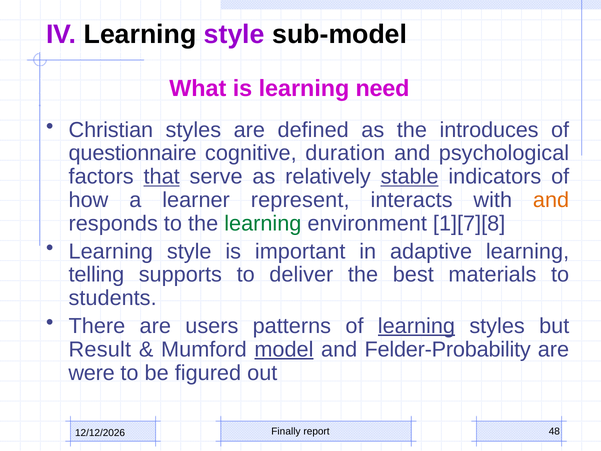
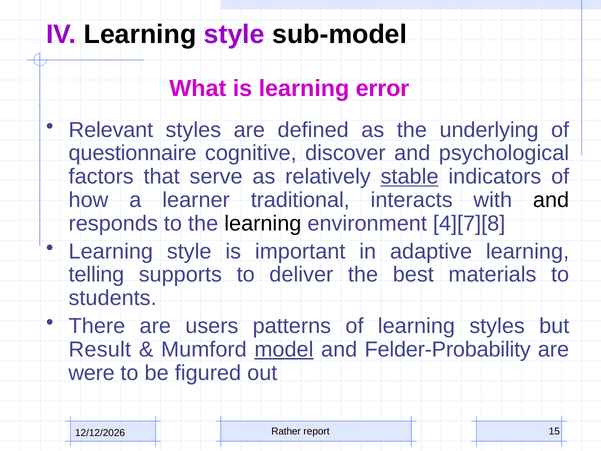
need: need -> error
Christian: Christian -> Relevant
introduces: introduces -> underlying
duration: duration -> discover
that underline: present -> none
represent: represent -> traditional
and at (551, 200) colour: orange -> black
learning at (263, 223) colour: green -> black
1][7][8: 1][7][8 -> 4][7][8
learning at (416, 326) underline: present -> none
Finally: Finally -> Rather
48: 48 -> 15
